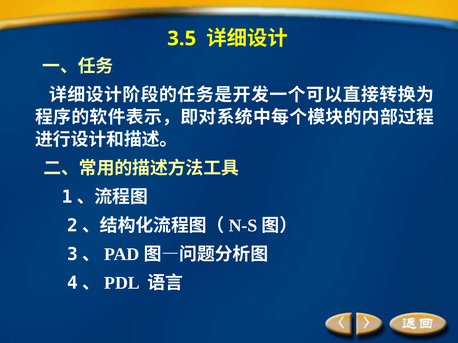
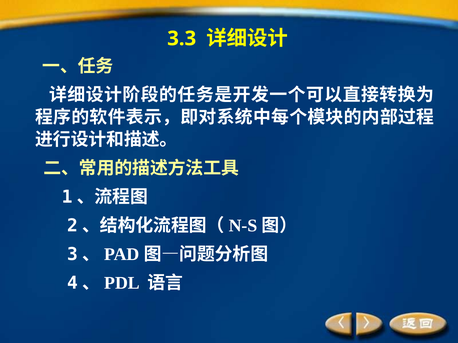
3.5: 3.5 -> 3.3
